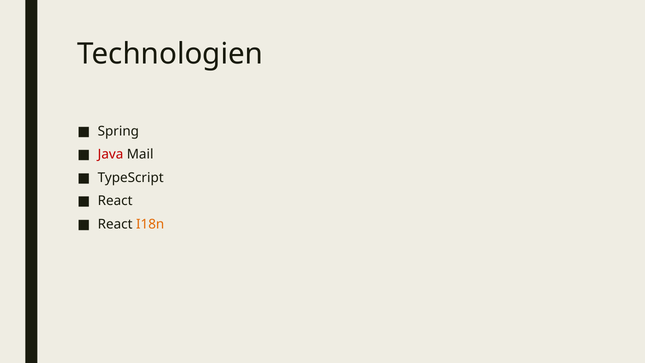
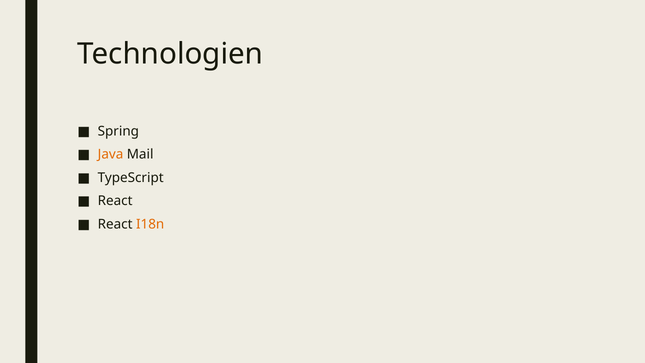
Java colour: red -> orange
